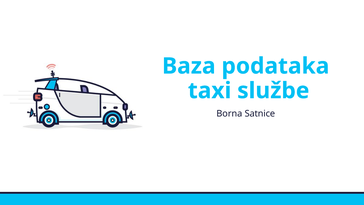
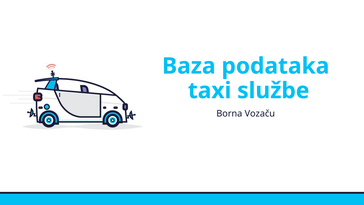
Satnice: Satnice -> Vozaču
